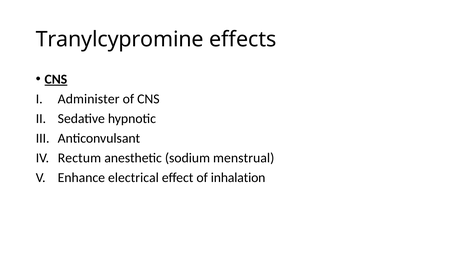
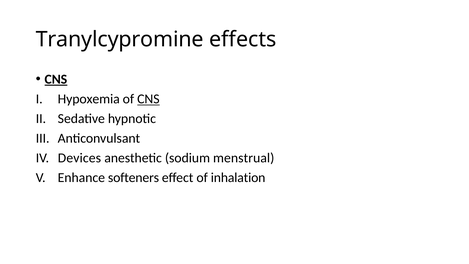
Administer: Administer -> Hypoxemia
CNS at (148, 99) underline: none -> present
Rectum: Rectum -> Devices
electrical: electrical -> softeners
